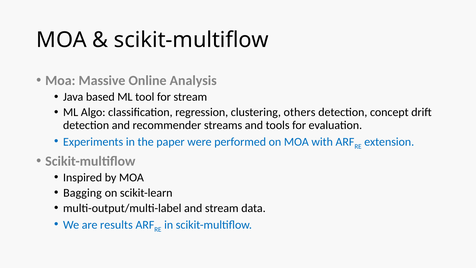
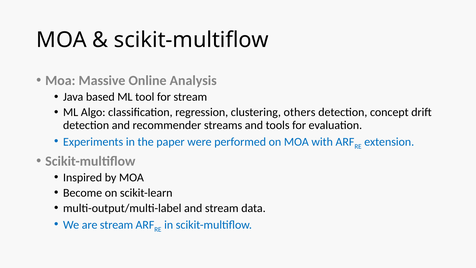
Bagging: Bagging -> Become
are results: results -> stream
